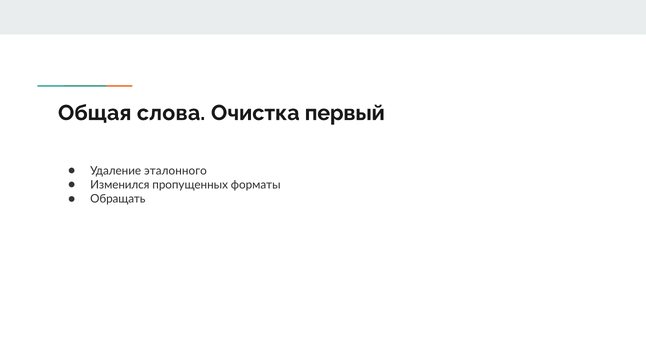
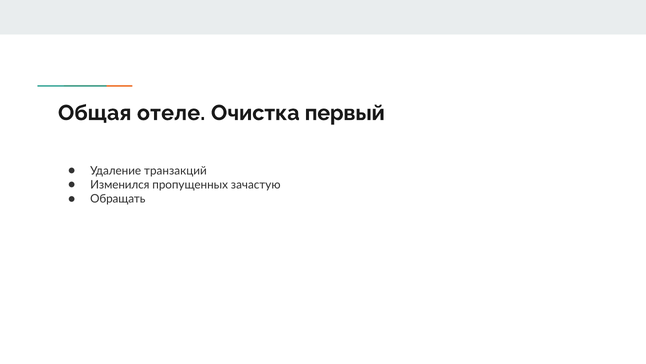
слова: слова -> отеле
эталонного: эталонного -> транзакций
форматы: форматы -> зачастую
